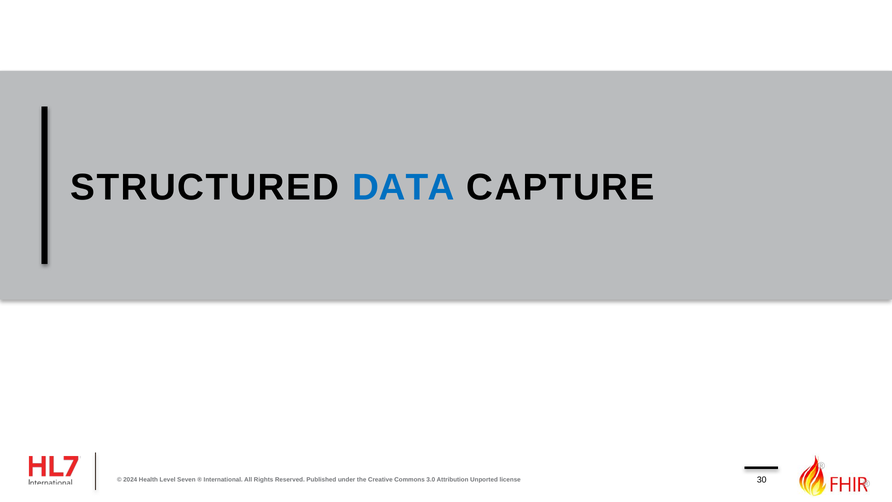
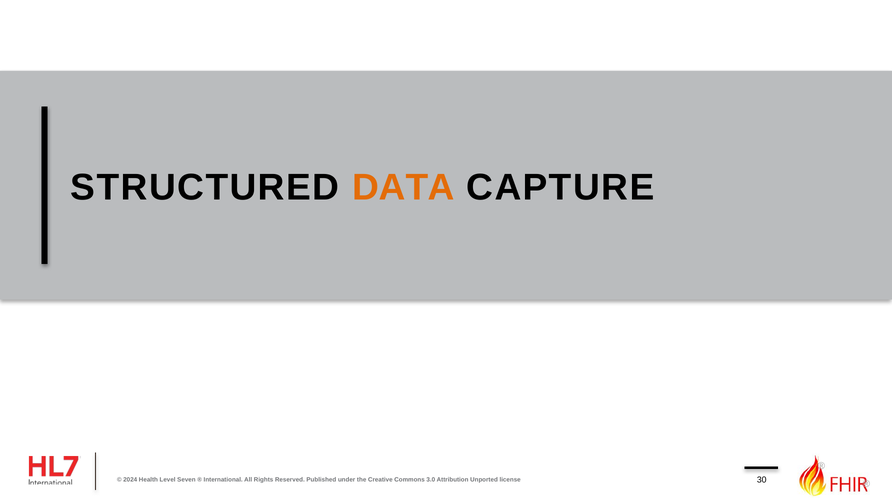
DATA colour: blue -> orange
